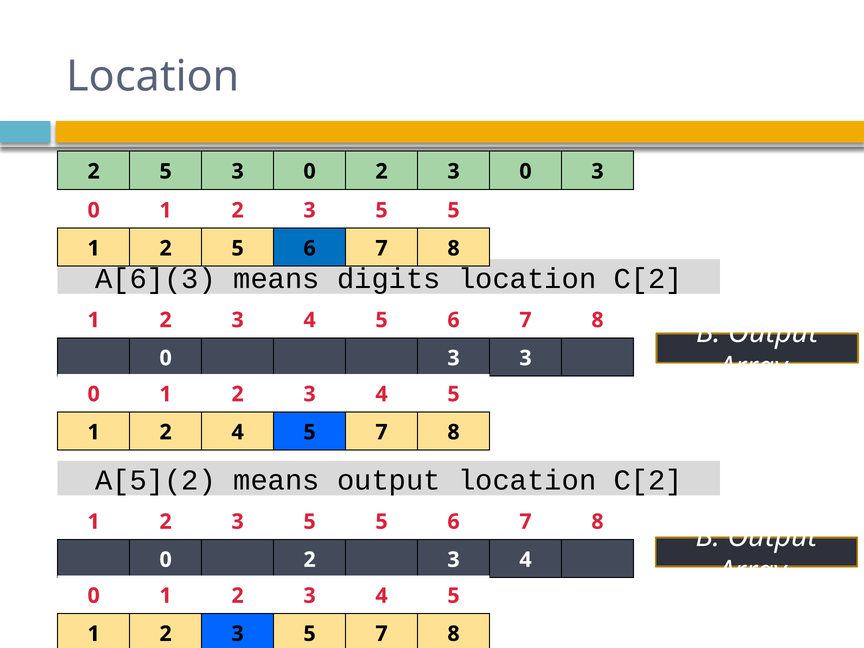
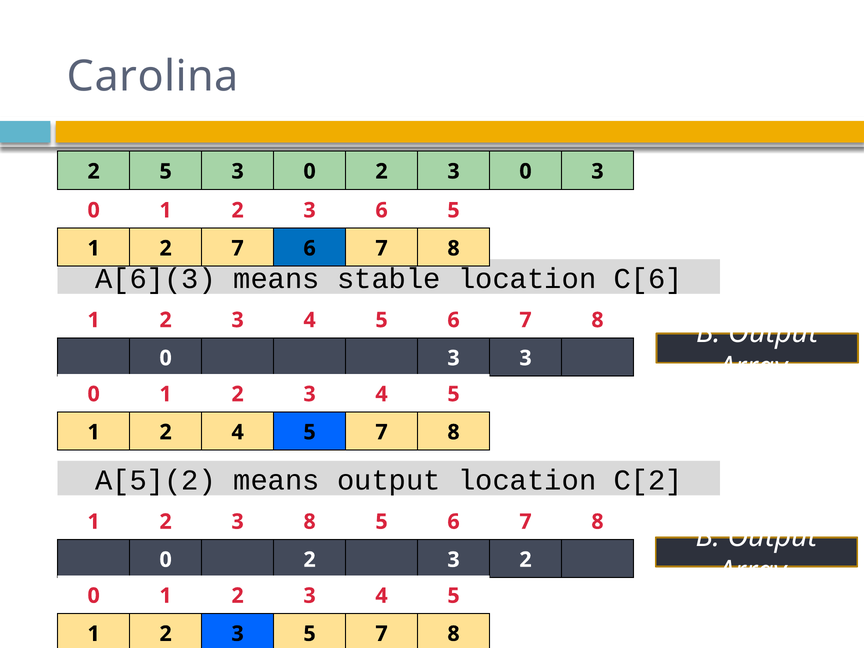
Location at (153, 77): Location -> Carolina
5 at (382, 210): 5 -> 6
1 2 5: 5 -> 7
digits: digits -> stable
C[2 at (648, 279): C[2 -> C[6
5 at (310, 522): 5 -> 8
4 at (525, 560): 4 -> 2
